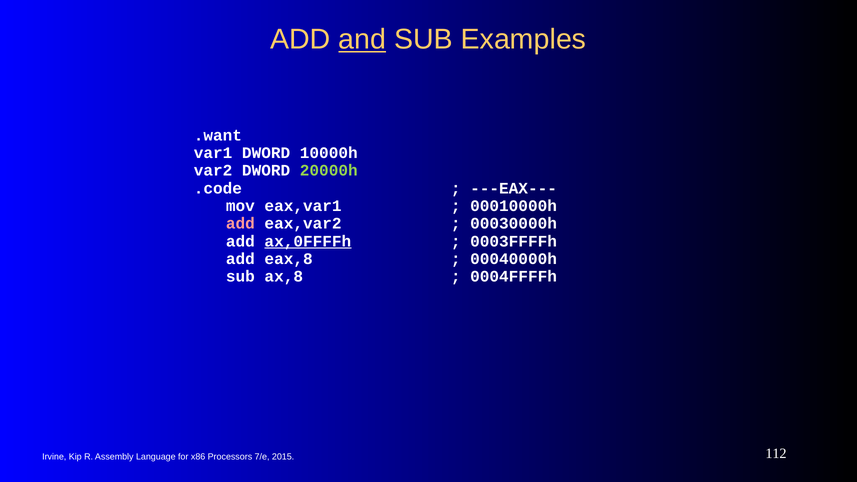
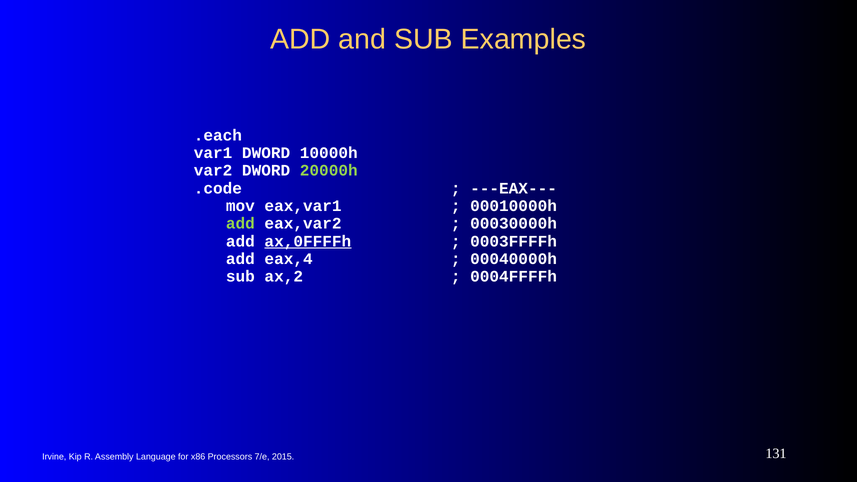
and underline: present -> none
.want: .want -> .each
add at (240, 224) colour: pink -> light green
eax,8: eax,8 -> eax,4
ax,8: ax,8 -> ax,2
112: 112 -> 131
